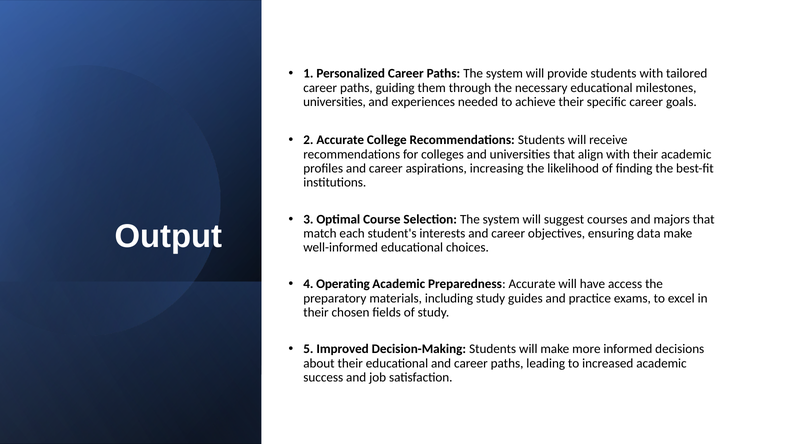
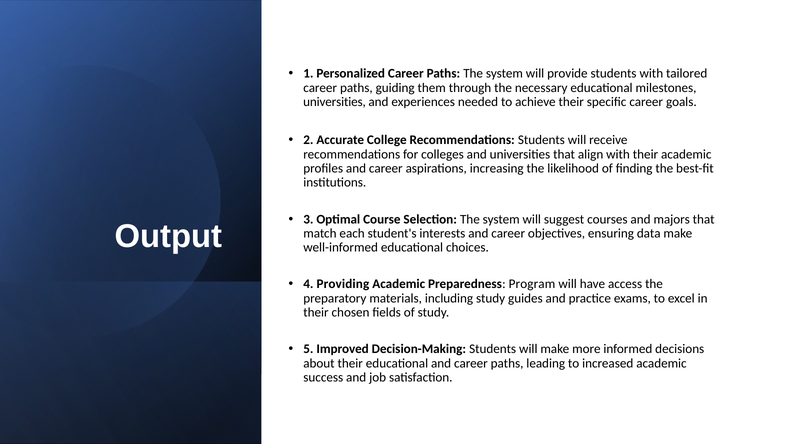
Operating: Operating -> Providing
Preparedness Accurate: Accurate -> Program
